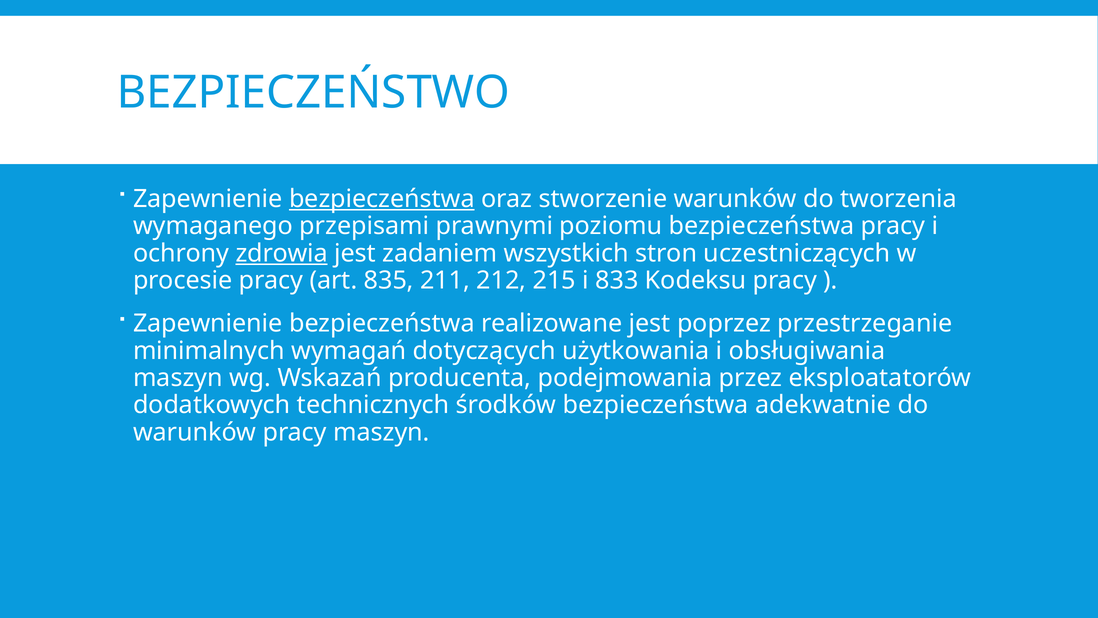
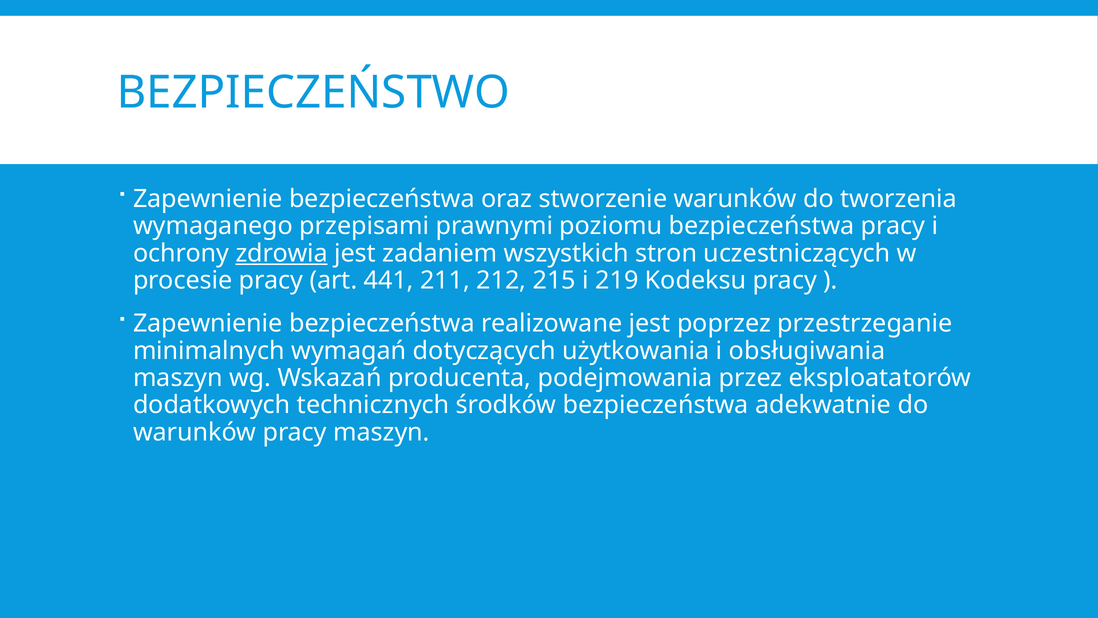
bezpieczeństwa at (382, 199) underline: present -> none
835: 835 -> 441
833: 833 -> 219
